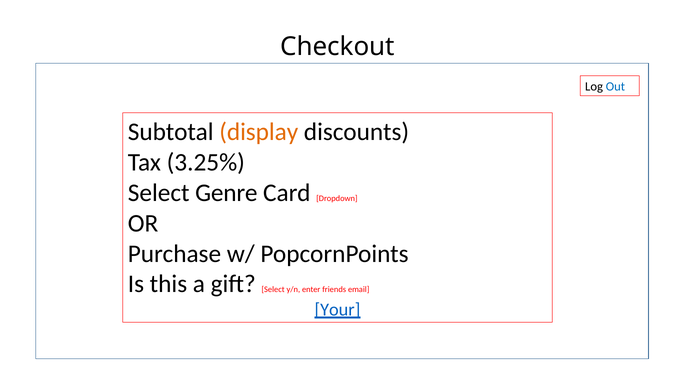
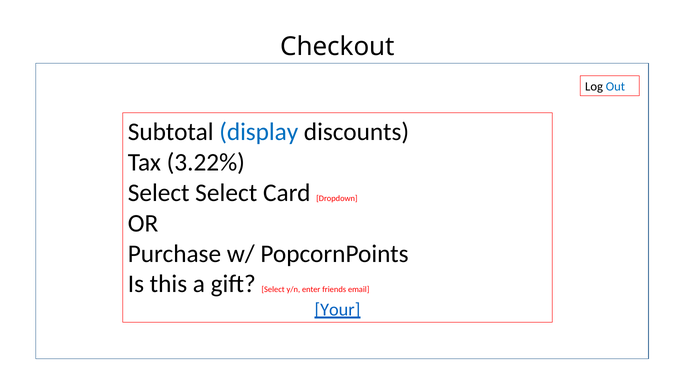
display colour: orange -> blue
3.25%: 3.25% -> 3.22%
Select Genre: Genre -> Select
